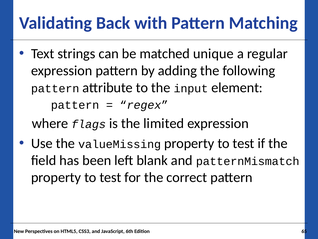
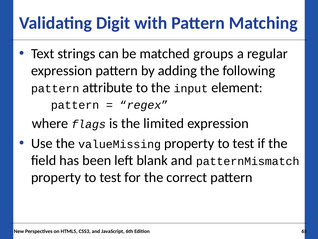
Back: Back -> Digit
unique: unique -> groups
